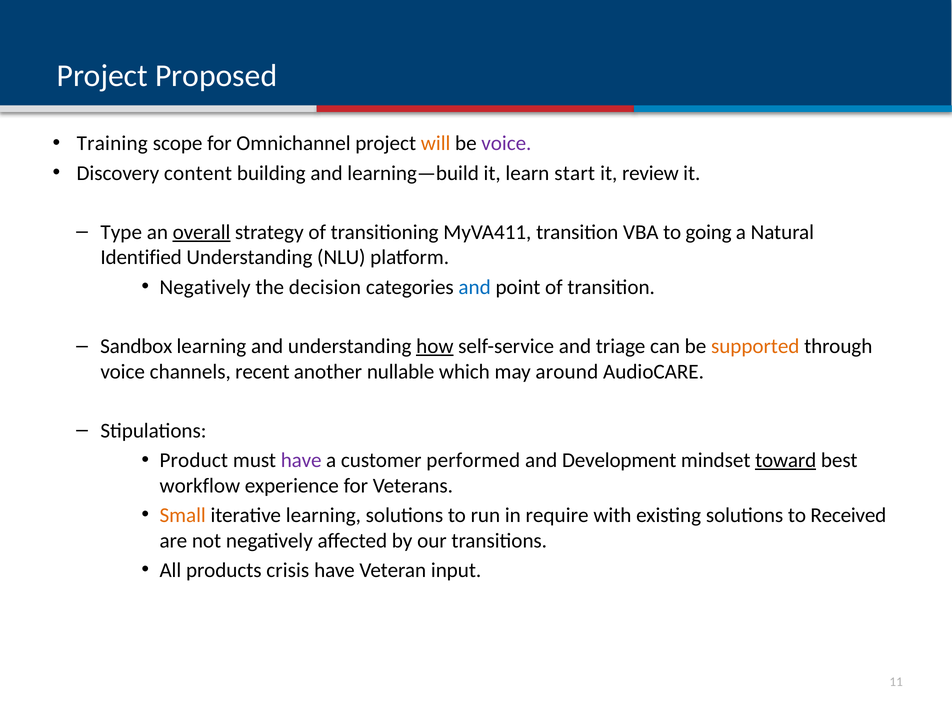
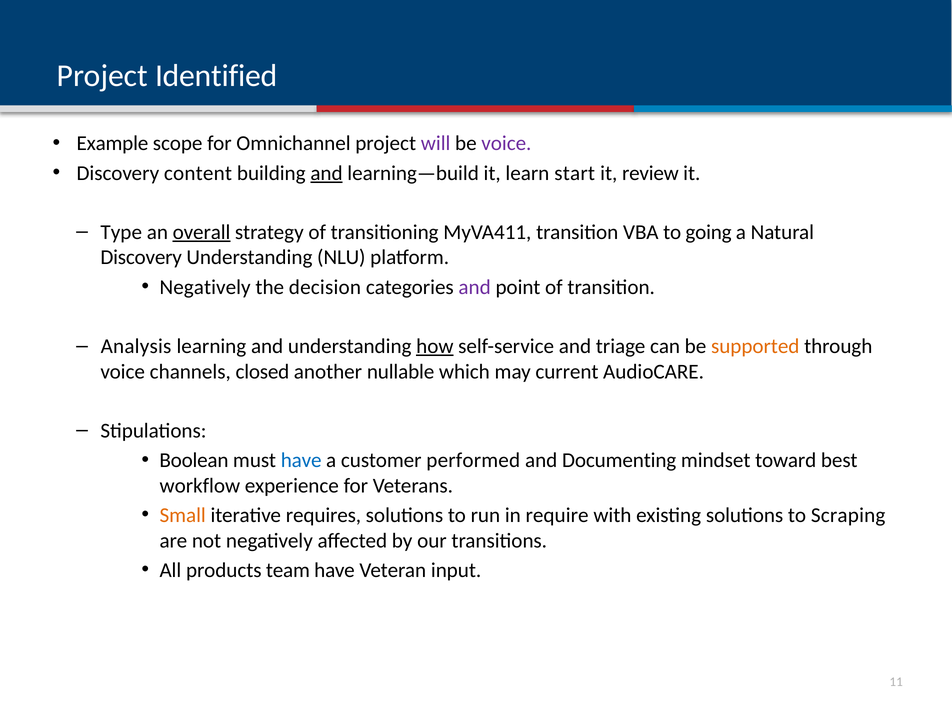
Proposed: Proposed -> Identified
Training: Training -> Example
will colour: orange -> purple
and at (326, 173) underline: none -> present
Identified at (141, 258): Identified -> Discovery
and at (475, 287) colour: blue -> purple
Sandbox: Sandbox -> Analysis
recent: recent -> closed
around: around -> current
Product: Product -> Boolean
have at (301, 460) colour: purple -> blue
Development: Development -> Documenting
toward underline: present -> none
iterative learning: learning -> requires
Received: Received -> Scraping
crisis: crisis -> team
